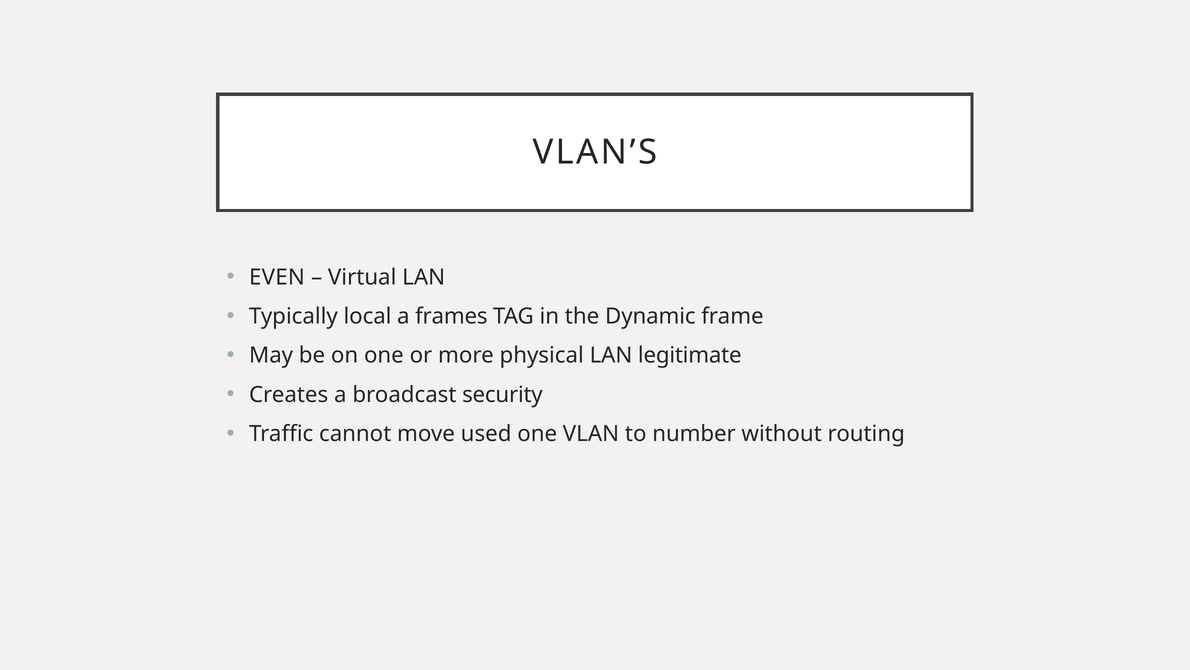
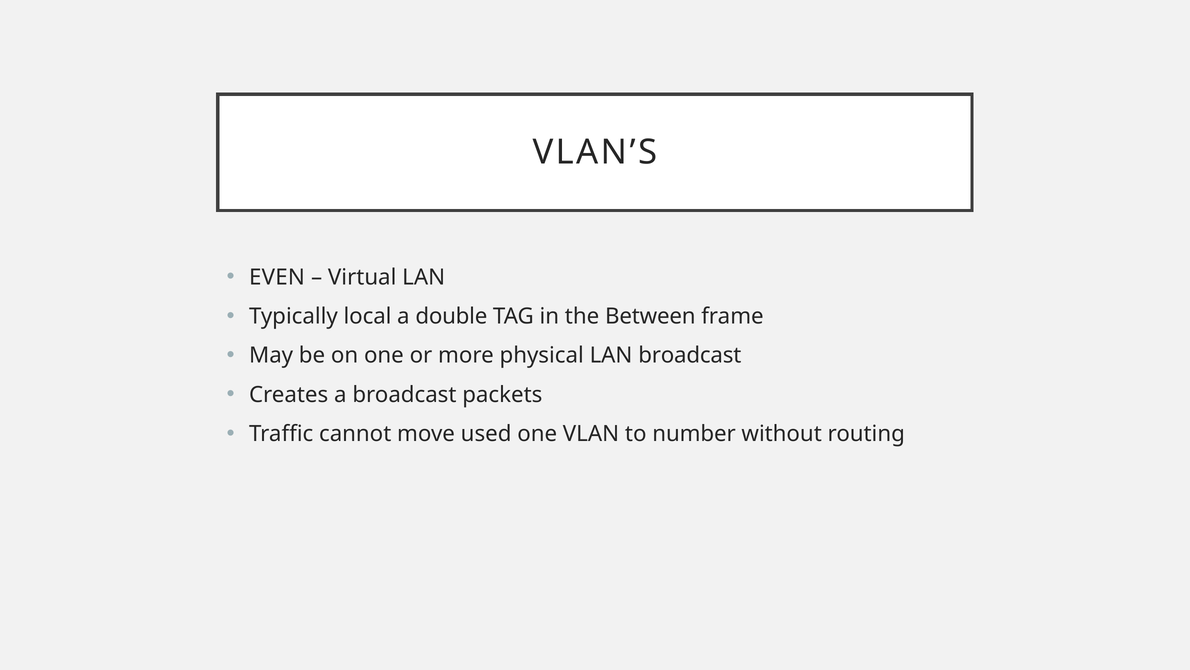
frames: frames -> double
Dynamic: Dynamic -> Between
LAN legitimate: legitimate -> broadcast
security: security -> packets
